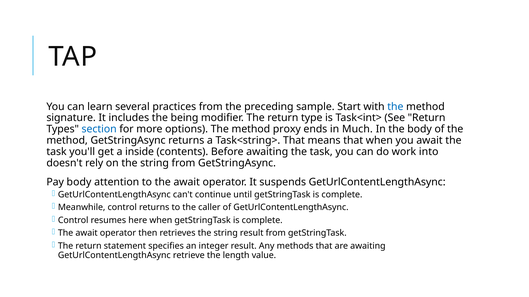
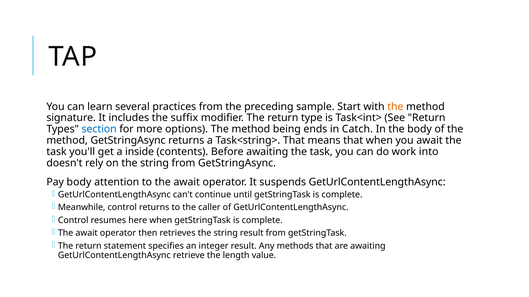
the at (395, 107) colour: blue -> orange
being: being -> suffix
proxy: proxy -> being
Much: Much -> Catch
